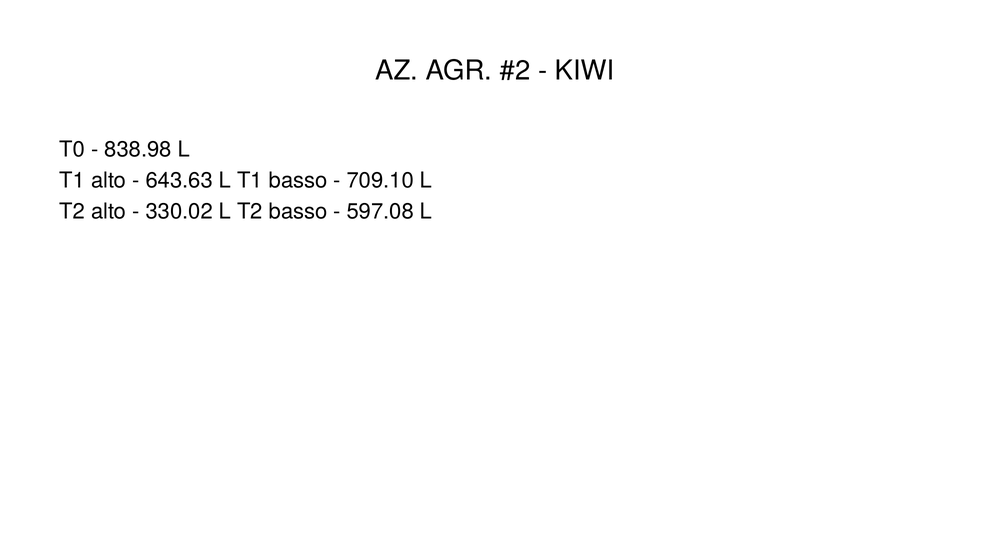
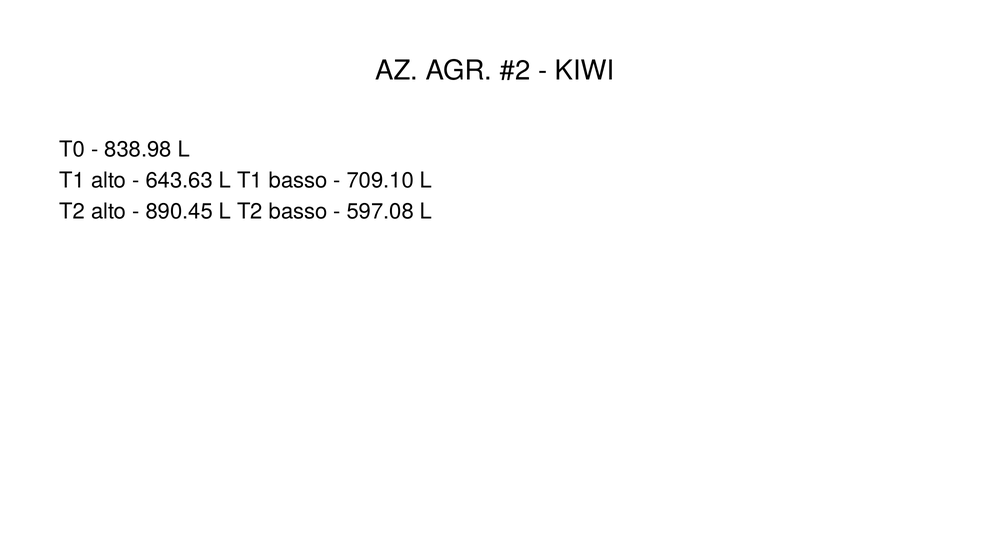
330.02: 330.02 -> 890.45
